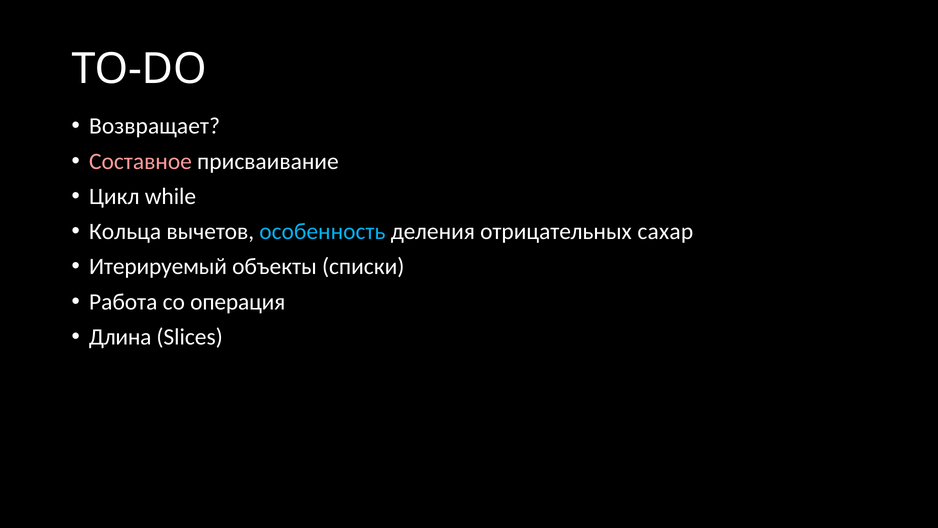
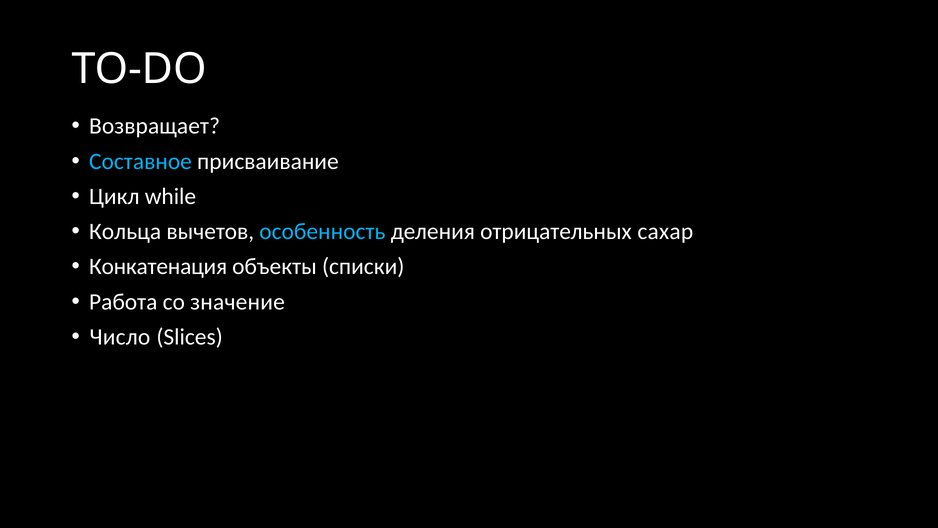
Составное colour: pink -> light blue
Итерируемый: Итерируемый -> Конкатенация
операция: операция -> значение
Длина: Длина -> Число
